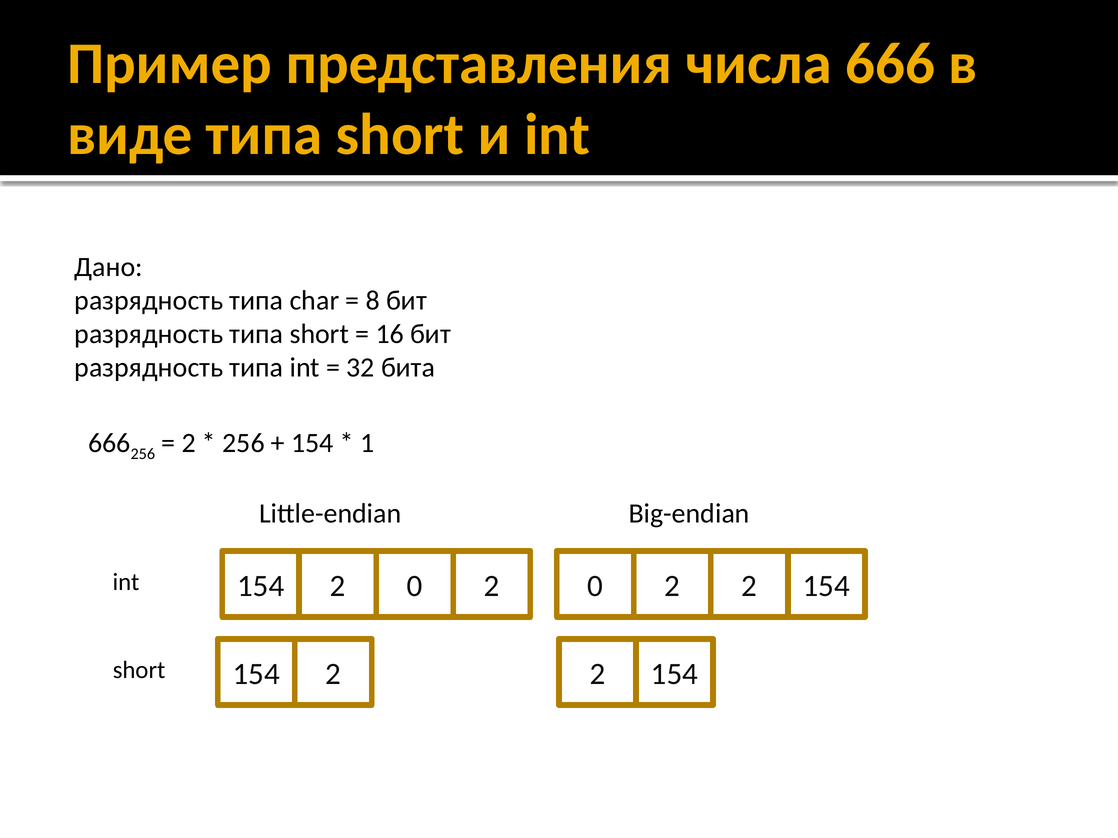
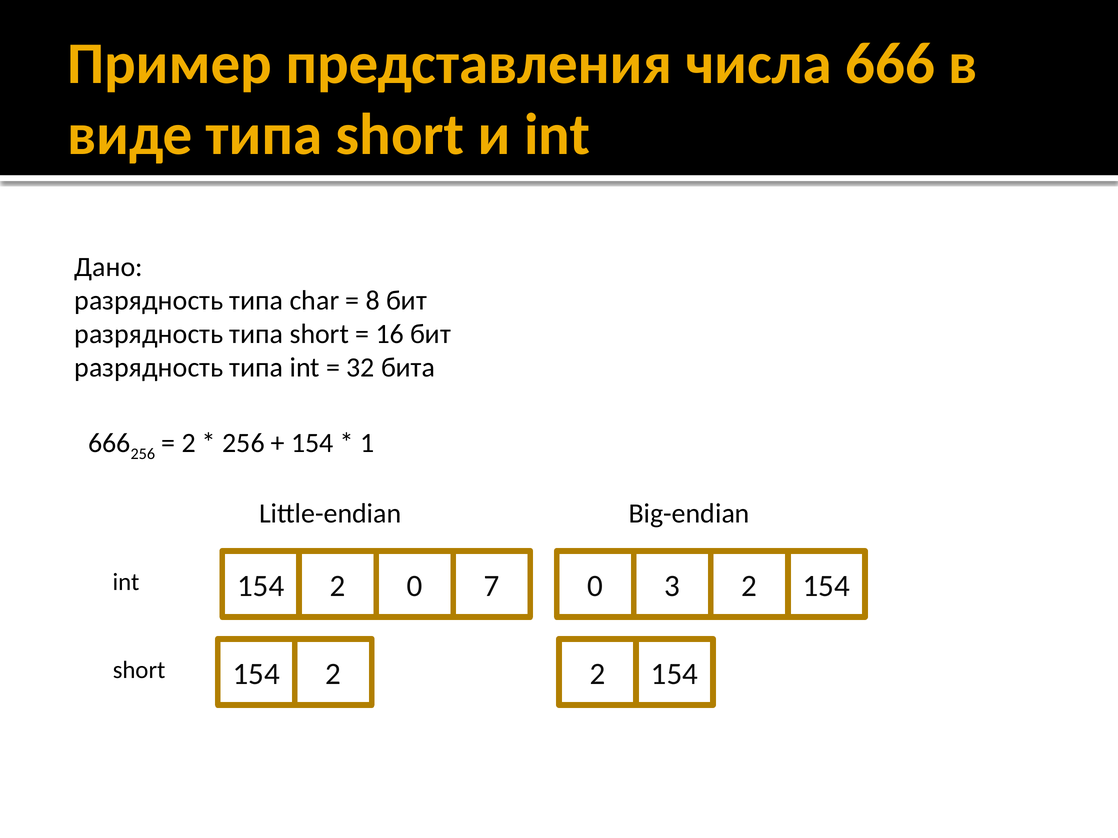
154 2 0 2: 2 -> 7
2 at (672, 586): 2 -> 3
